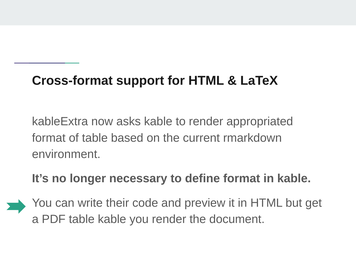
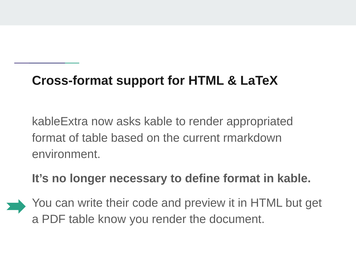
table kable: kable -> know
